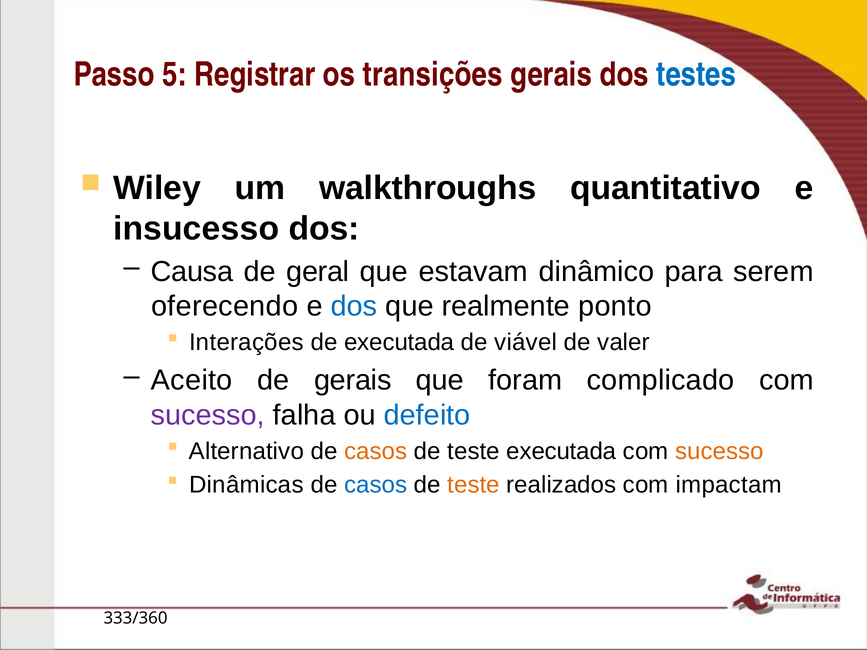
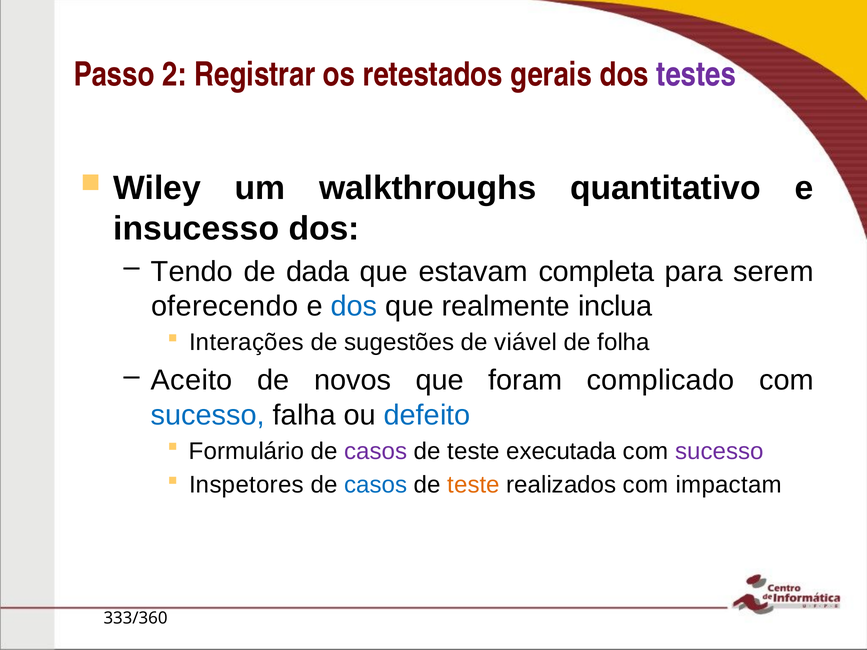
5: 5 -> 2
transições: transições -> retestados
testes colour: blue -> purple
Causa: Causa -> Tendo
geral: geral -> dada
dinâmico: dinâmico -> completa
ponto: ponto -> inclua
de executada: executada -> sugestões
valer: valer -> folha
de gerais: gerais -> novos
sucesso at (208, 415) colour: purple -> blue
Alternativo: Alternativo -> Formulário
casos at (376, 451) colour: orange -> purple
sucesso at (719, 451) colour: orange -> purple
Dinâmicas: Dinâmicas -> Inspetores
